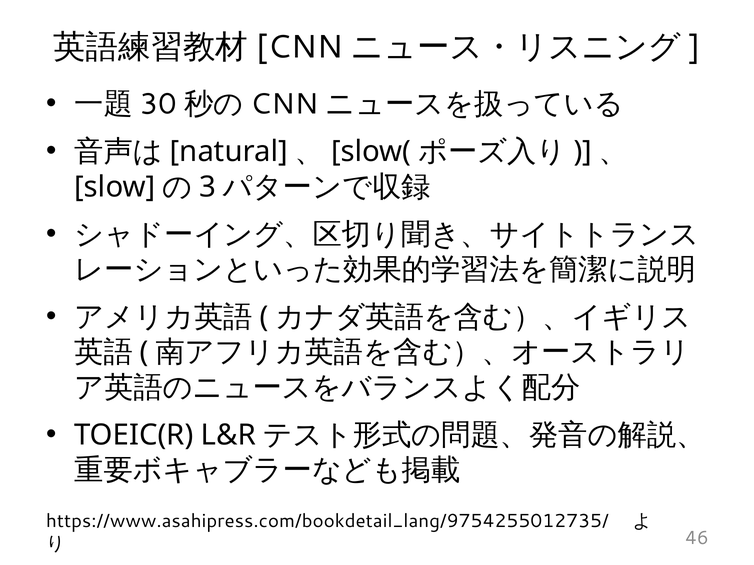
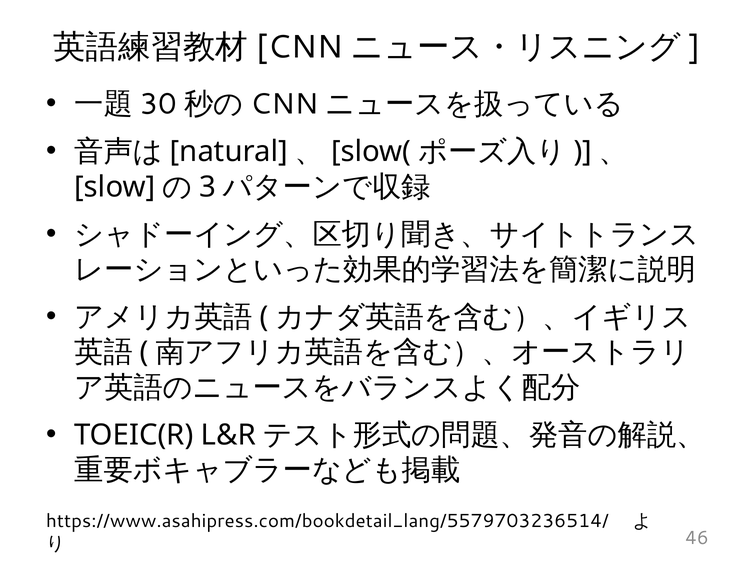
https://www.asahipress.com/bookdetail_lang/9754255012735/: https://www.asahipress.com/bookdetail_lang/9754255012735/ -> https://www.asahipress.com/bookdetail_lang/5579703236514/
